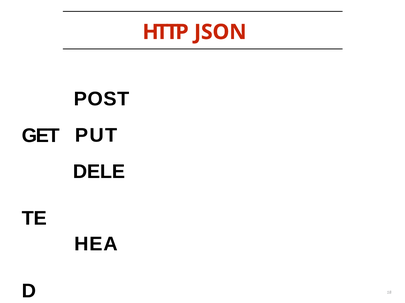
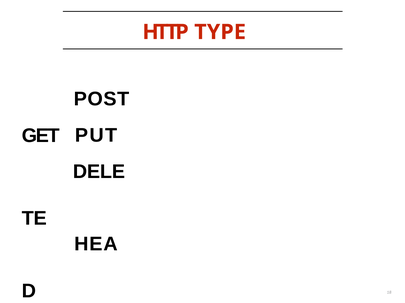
JSON: JSON -> TYPE
